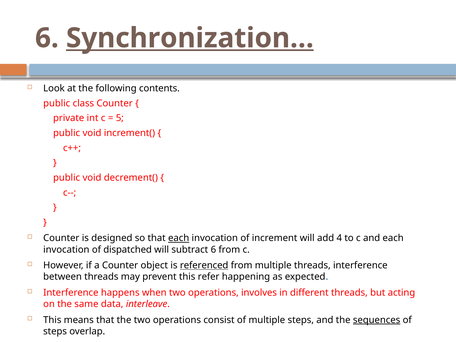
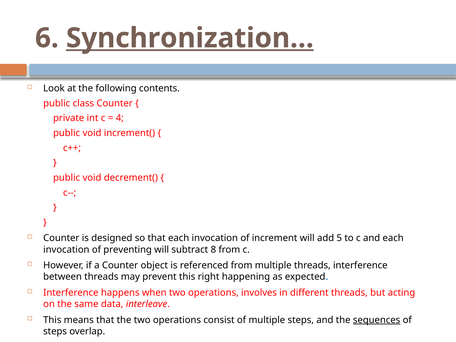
5: 5 -> 4
each at (179, 238) underline: present -> none
4: 4 -> 5
dispatched: dispatched -> preventing
subtract 6: 6 -> 8
referenced underline: present -> none
refer: refer -> right
